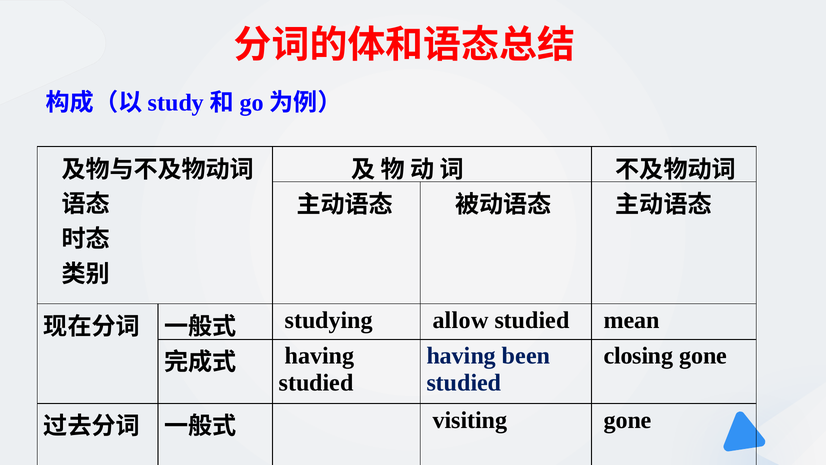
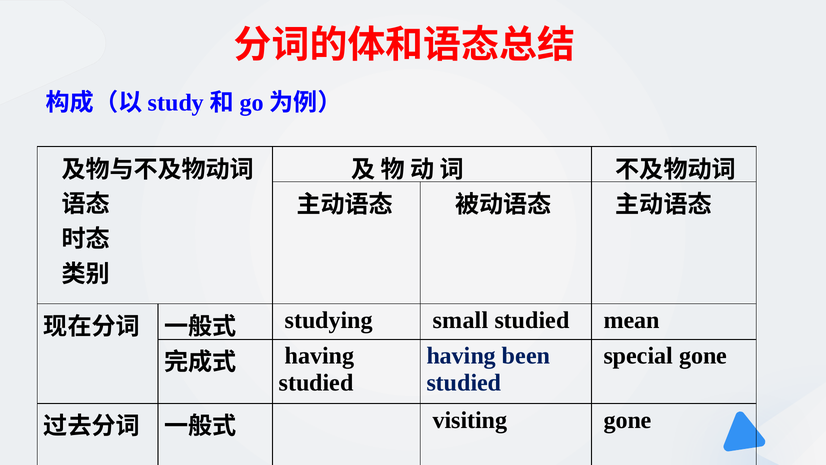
allow: allow -> small
closing: closing -> special
